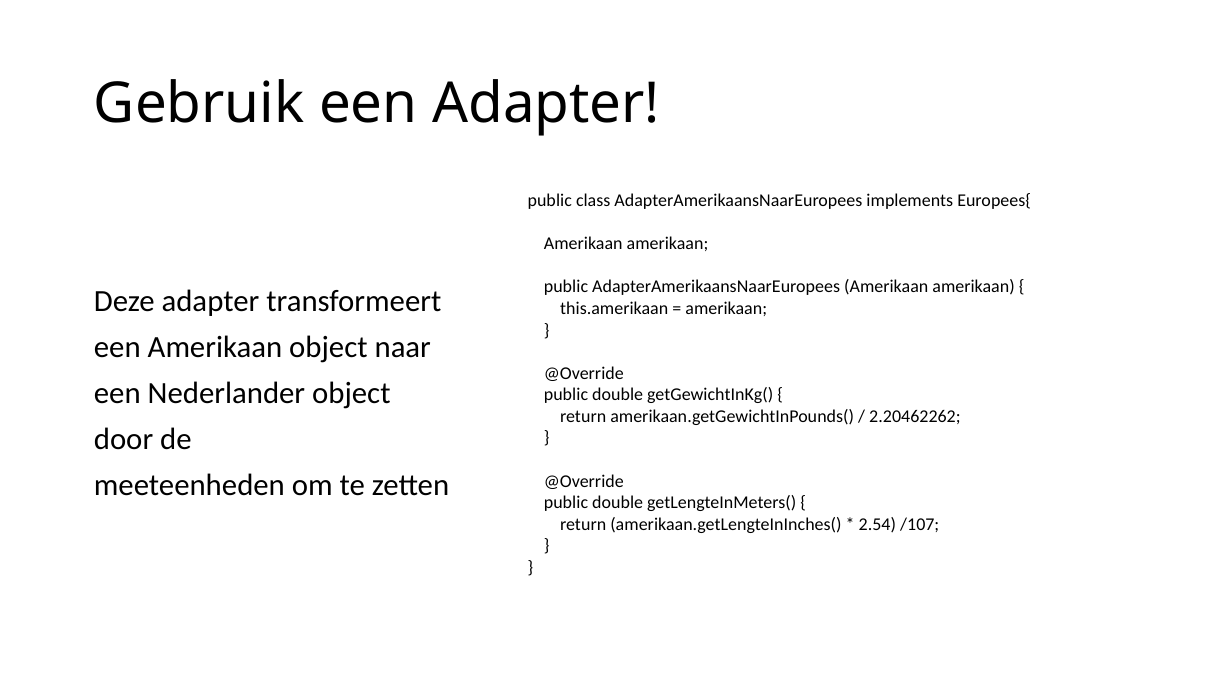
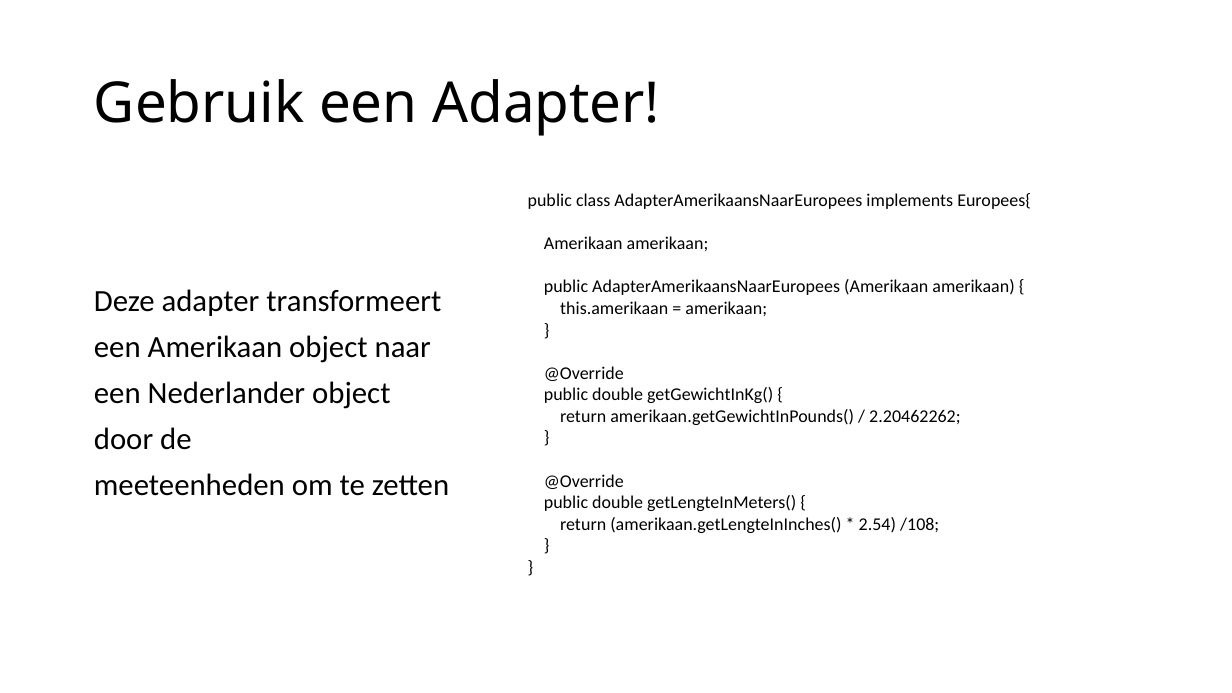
/107: /107 -> /108
